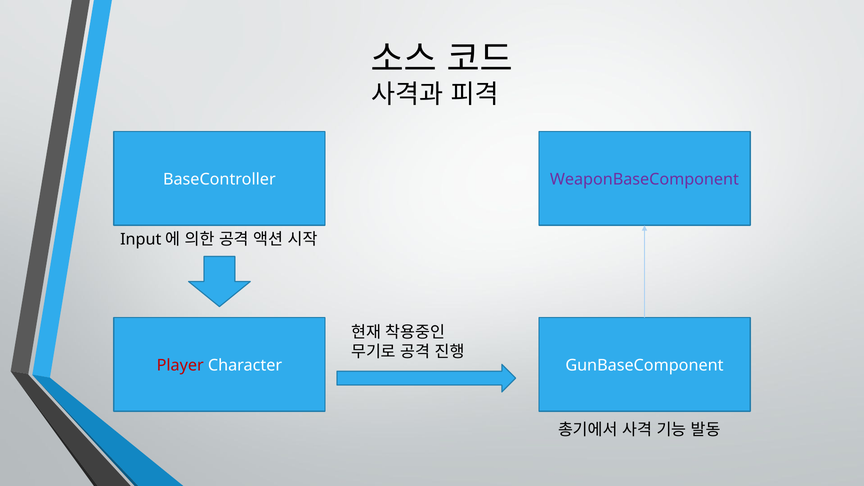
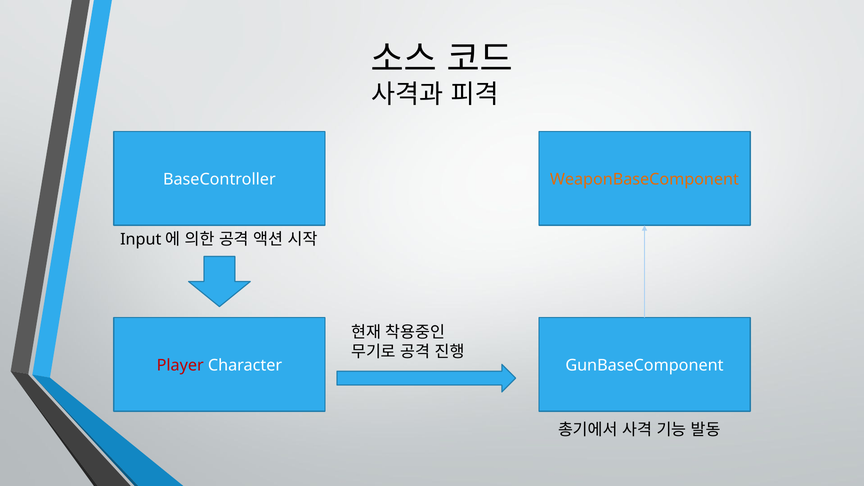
WeaponBaseComponent colour: purple -> orange
